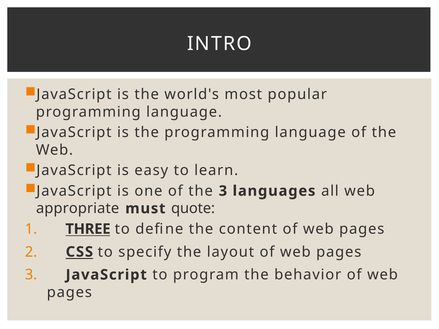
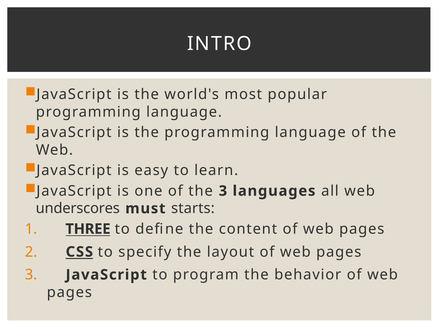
appropriate: appropriate -> underscores
quote: quote -> starts
